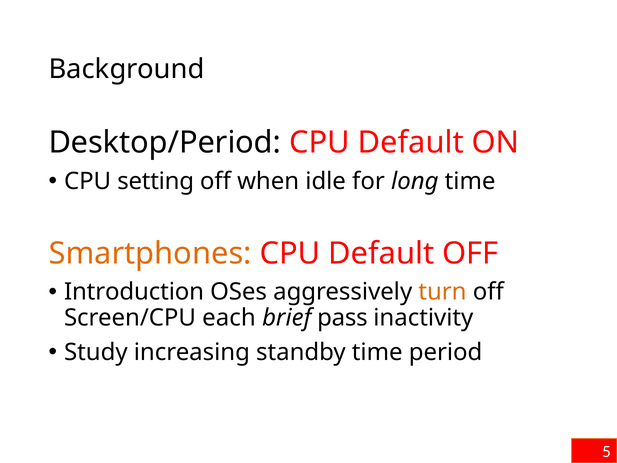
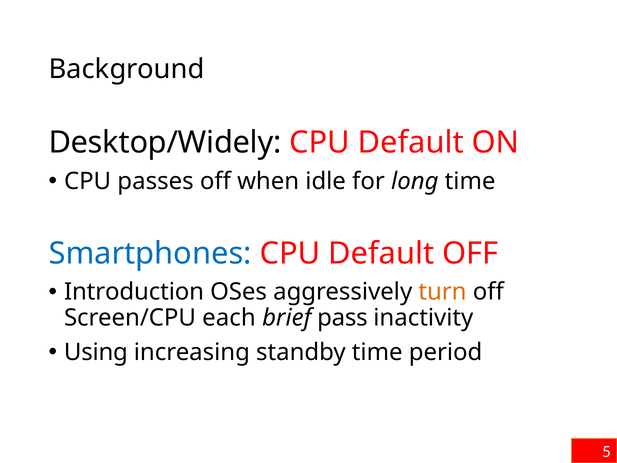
Desktop/Period: Desktop/Period -> Desktop/Widely
setting: setting -> passes
Smartphones colour: orange -> blue
Study: Study -> Using
